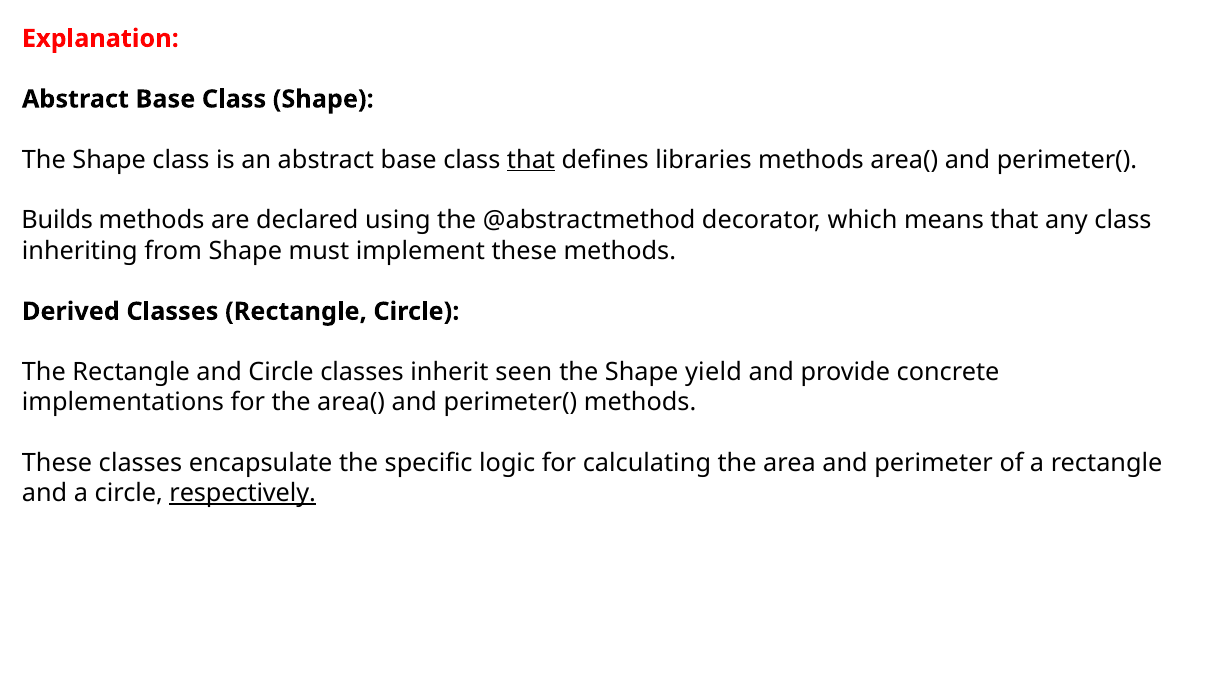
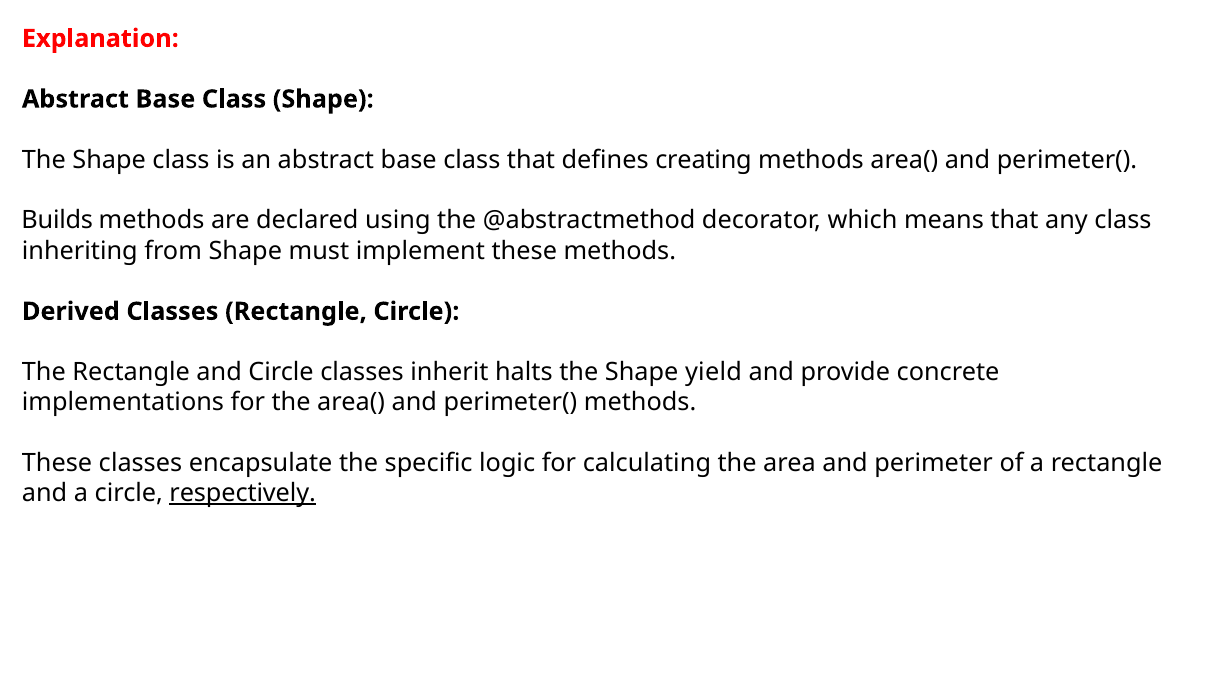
that at (531, 160) underline: present -> none
libraries: libraries -> creating
seen: seen -> halts
